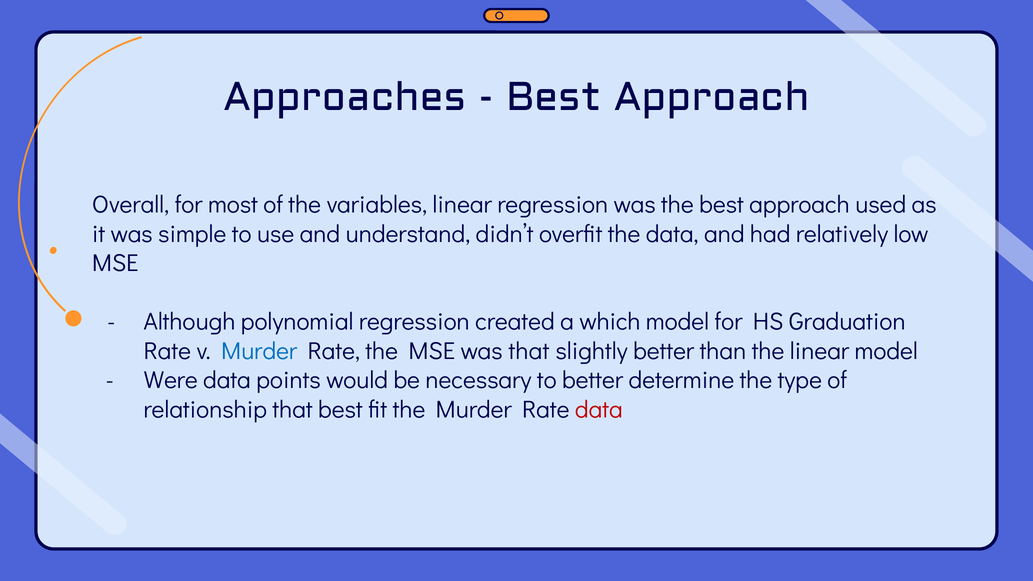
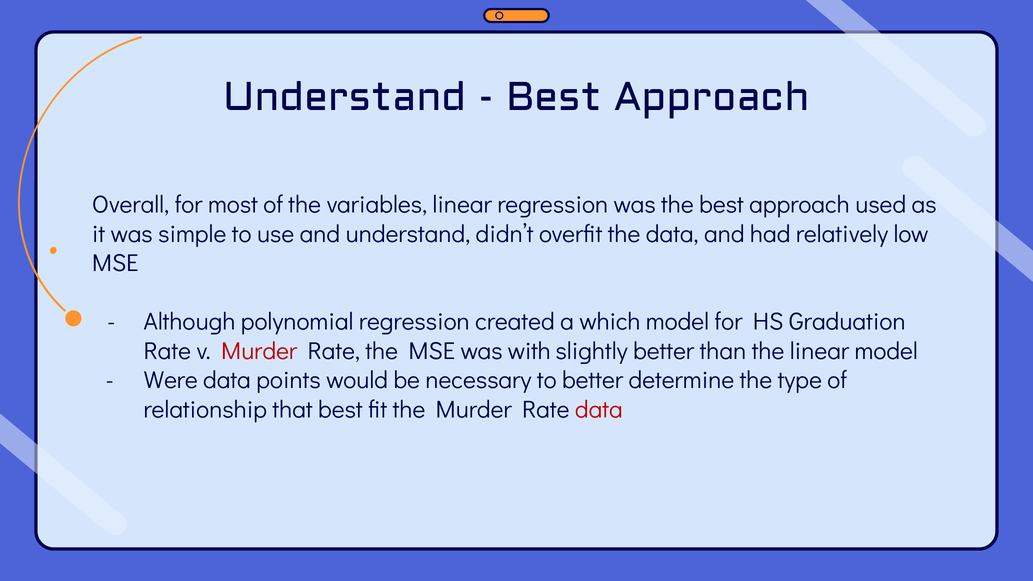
Approaches at (345, 97): Approaches -> Understand
Murder at (259, 351) colour: blue -> red
was that: that -> with
